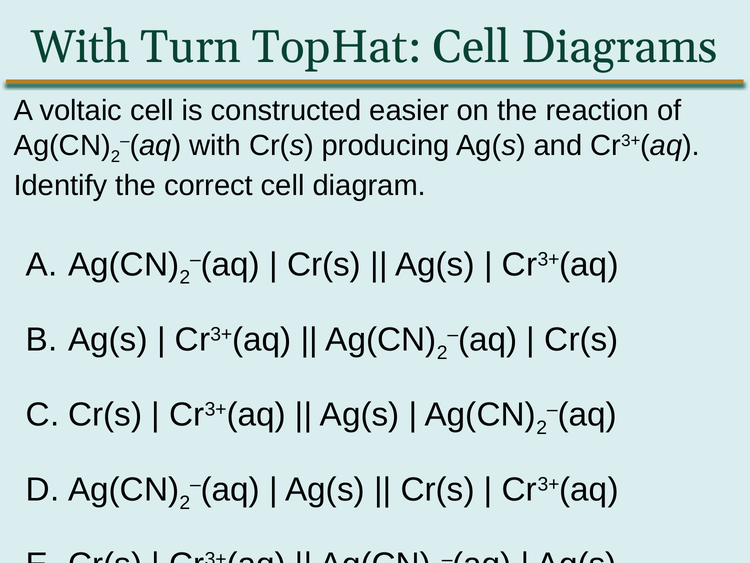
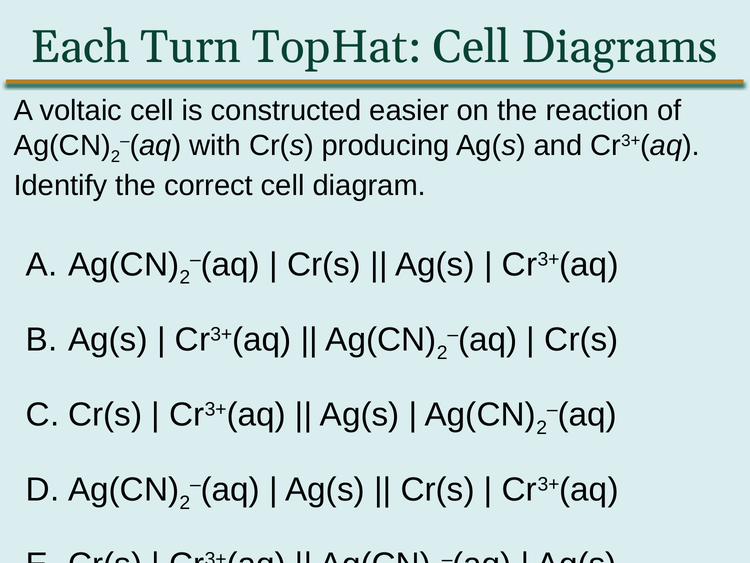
With at (81, 47): With -> Each
